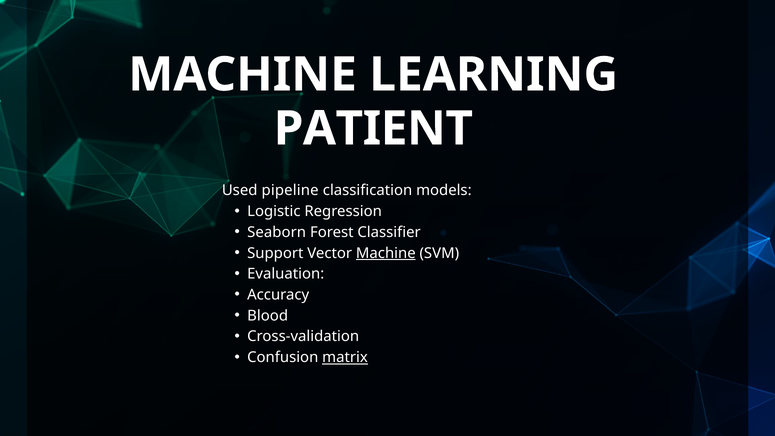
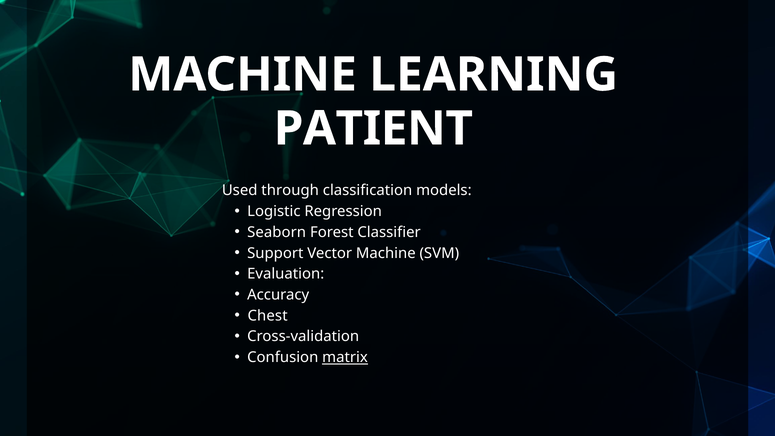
pipeline: pipeline -> through
Machine at (386, 253) underline: present -> none
Blood: Blood -> Chest
